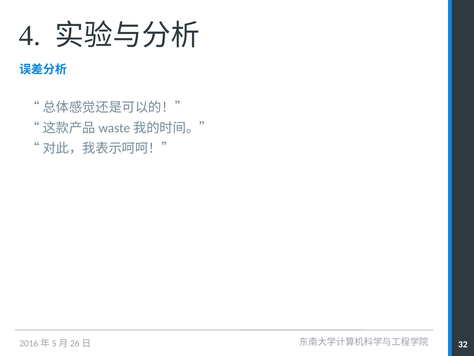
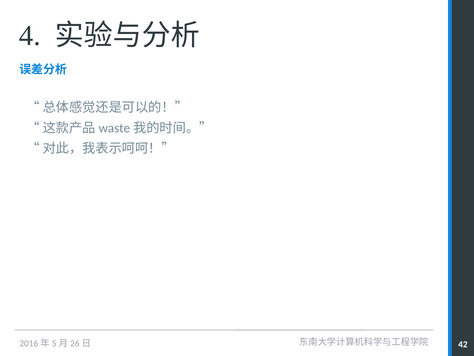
32: 32 -> 42
